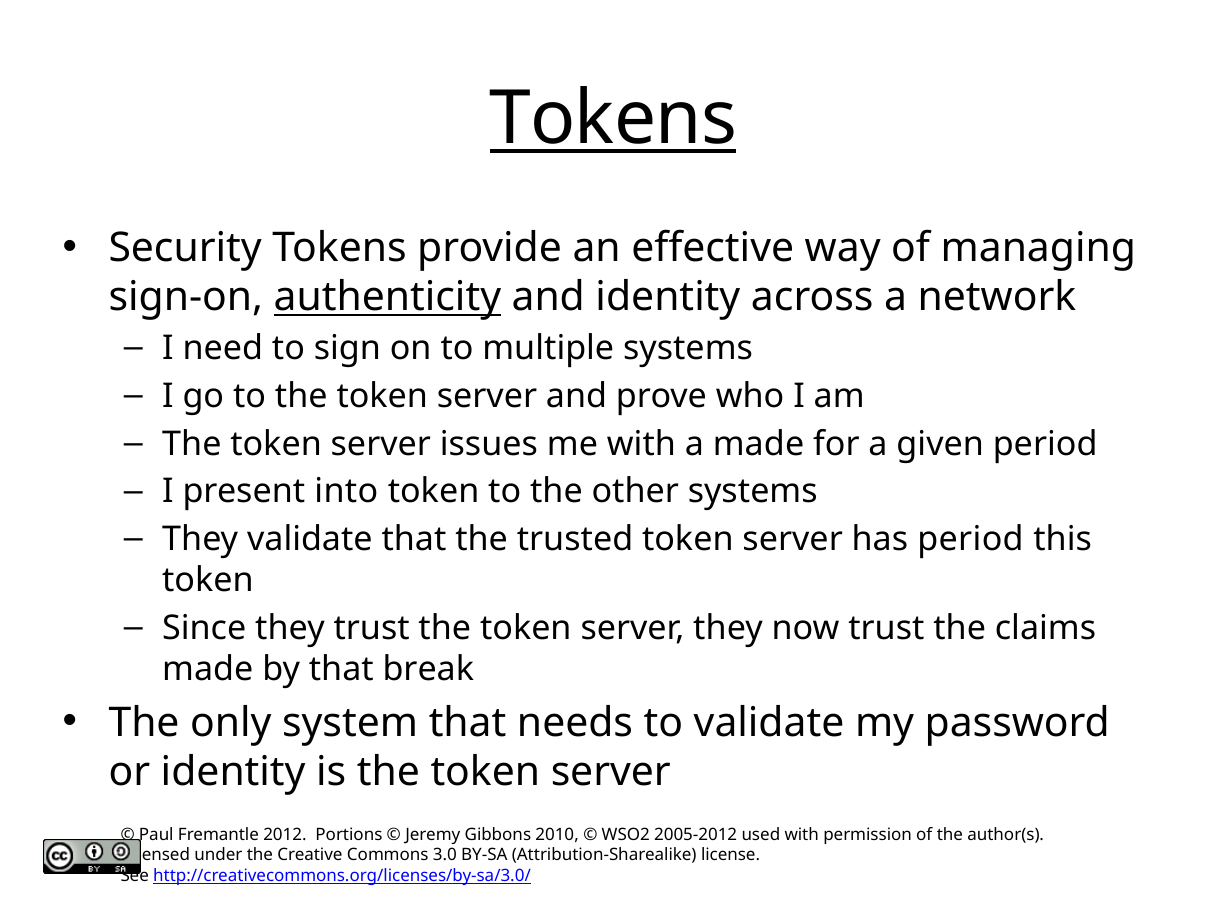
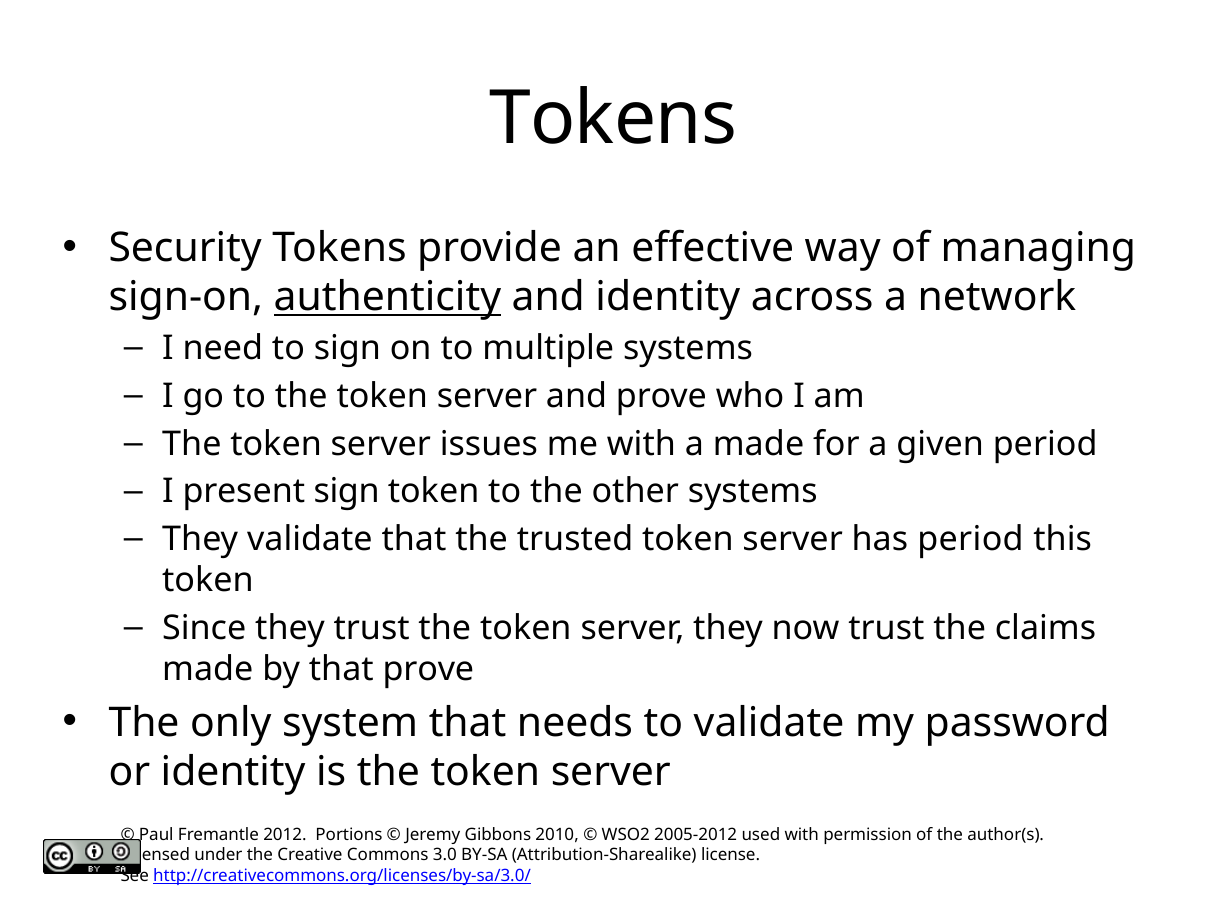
Tokens at (613, 119) underline: present -> none
present into: into -> sign
that break: break -> prove
